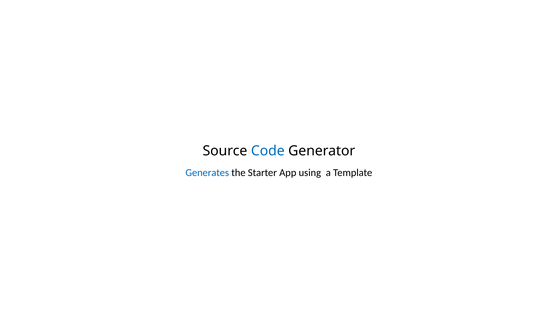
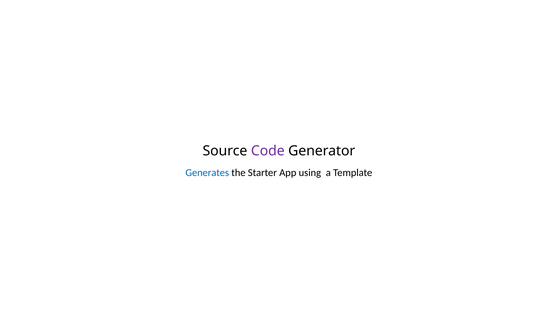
Code colour: blue -> purple
